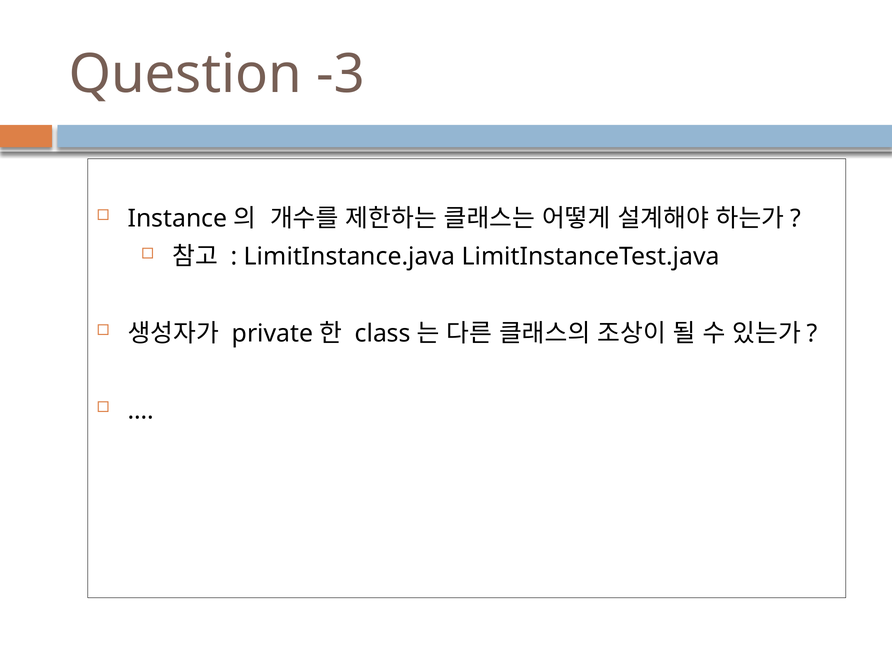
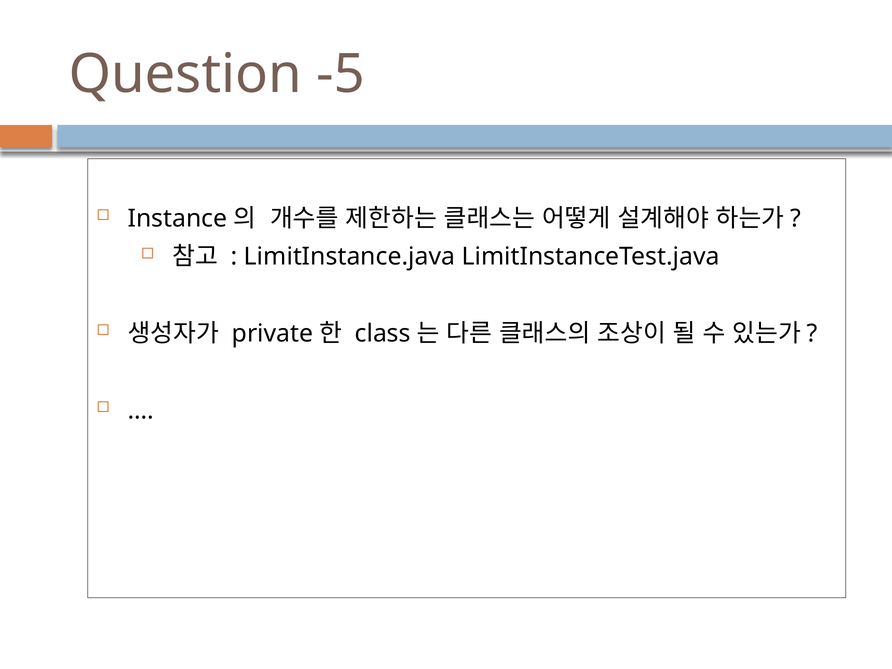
-3: -3 -> -5
